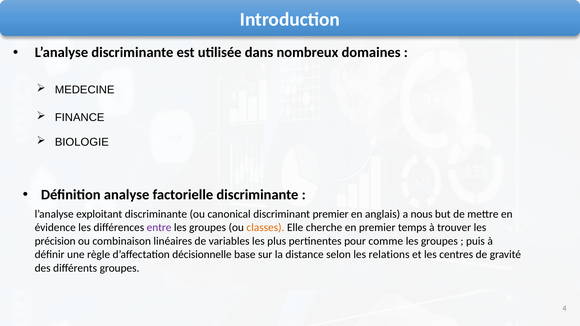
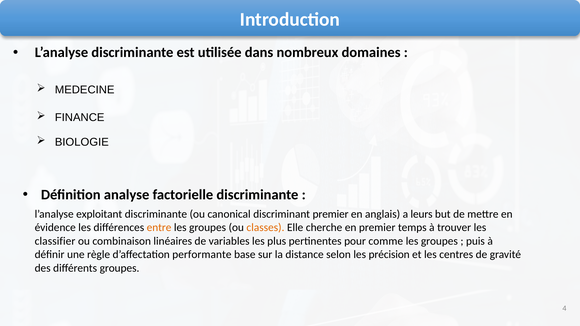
nous: nous -> leurs
entre colour: purple -> orange
précision: précision -> classifier
décisionnelle: décisionnelle -> performante
relations: relations -> précision
